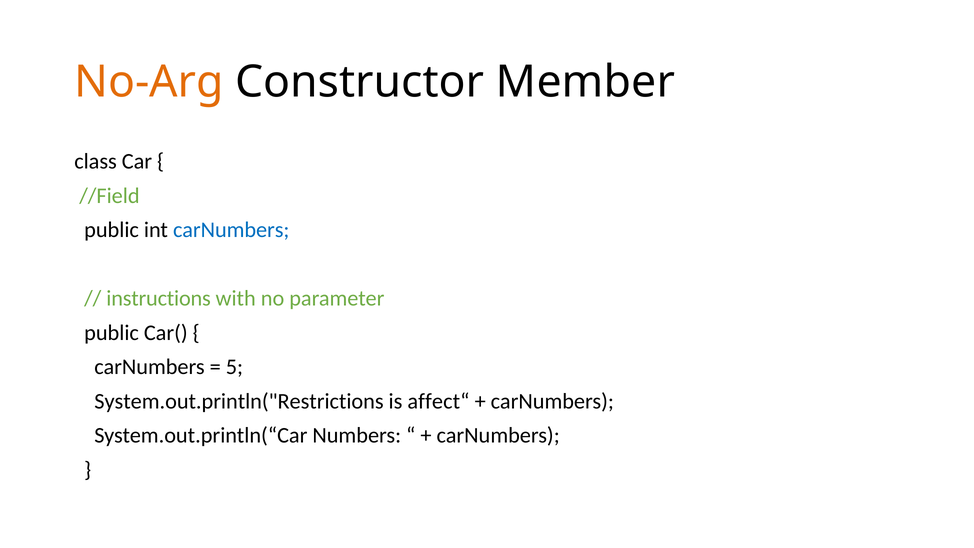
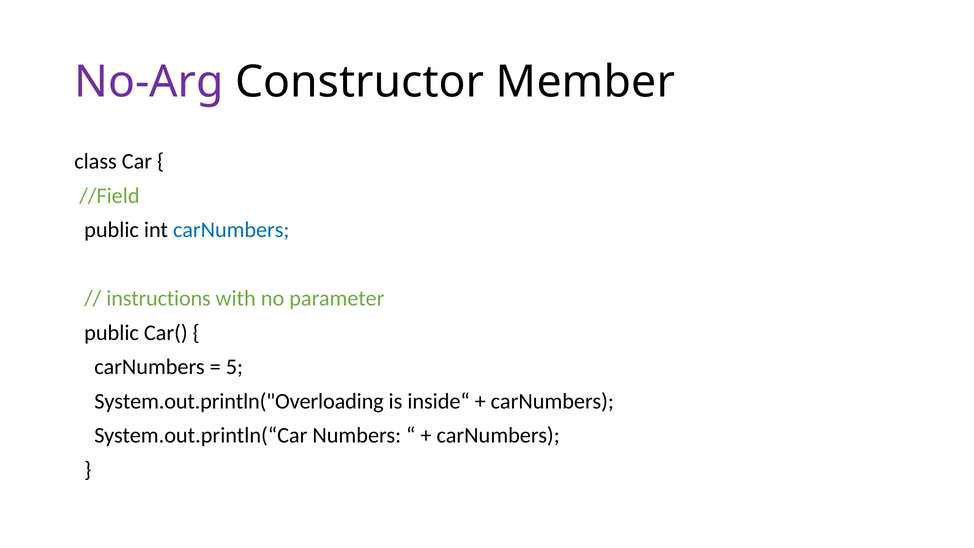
No-Arg colour: orange -> purple
System.out.println("Restrictions: System.out.println("Restrictions -> System.out.println("Overloading
affect“: affect“ -> inside“
